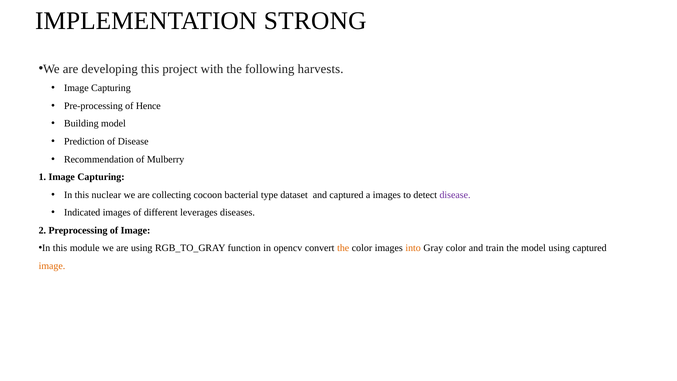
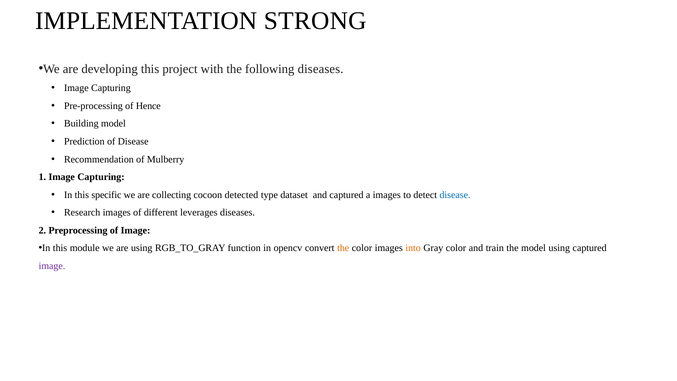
following harvests: harvests -> diseases
nuclear: nuclear -> specific
bacterial: bacterial -> detected
disease at (455, 195) colour: purple -> blue
Indicated: Indicated -> Research
image at (52, 266) colour: orange -> purple
